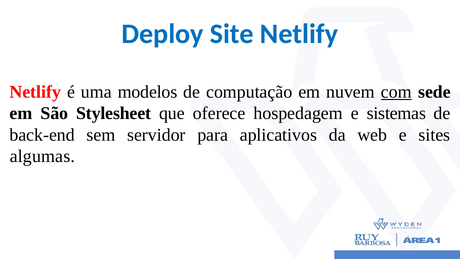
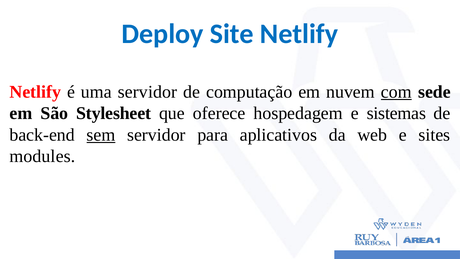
uma modelos: modelos -> servidor
sem underline: none -> present
algumas: algumas -> modules
